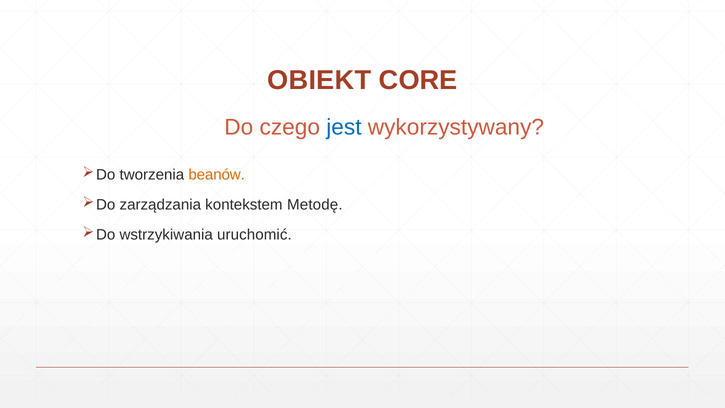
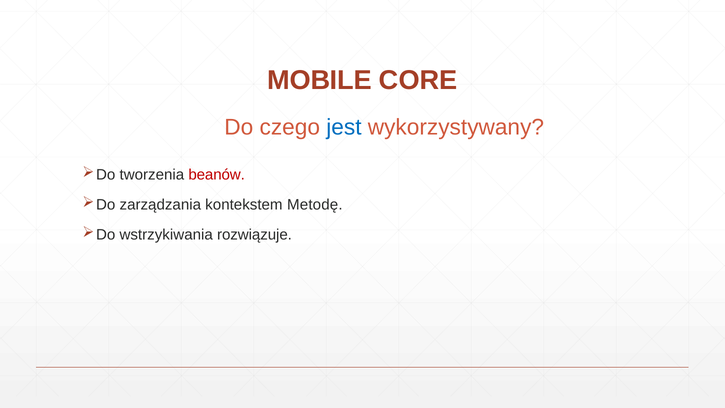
OBIEKT: OBIEKT -> MOBILE
beanów colour: orange -> red
uruchomić: uruchomić -> rozwiązuje
